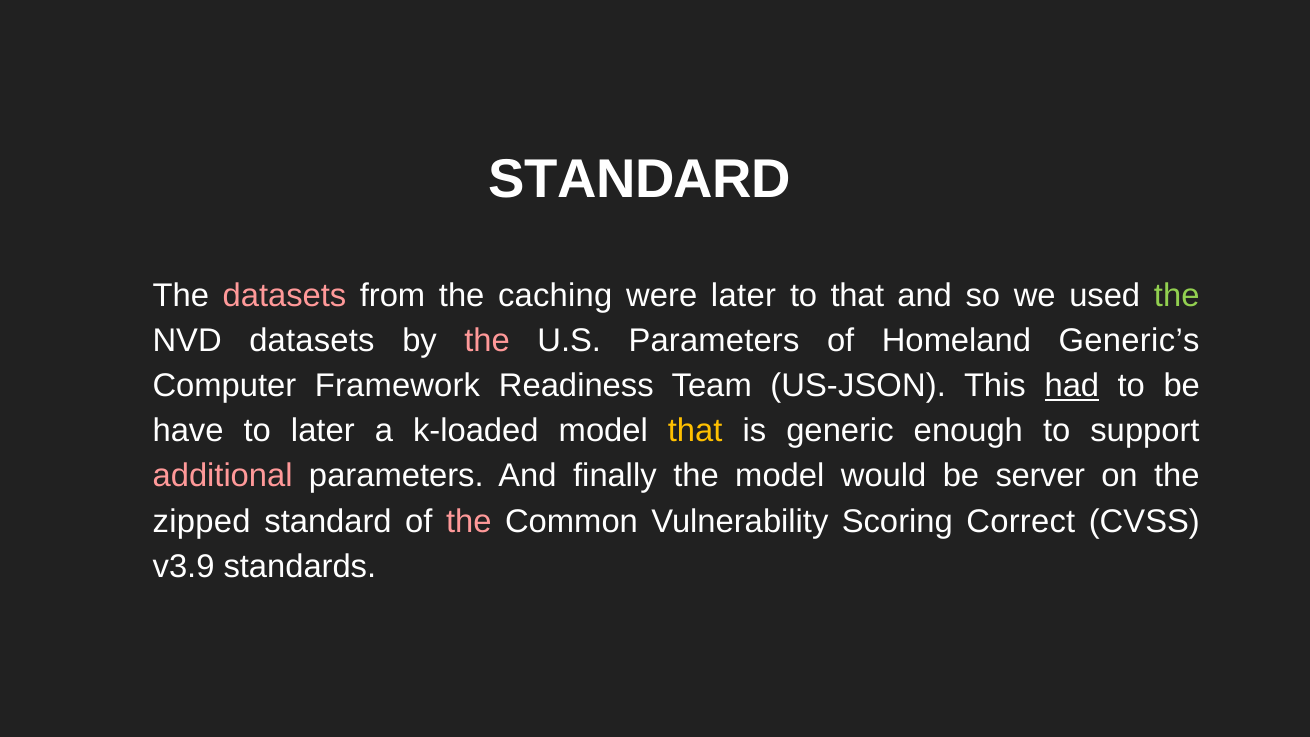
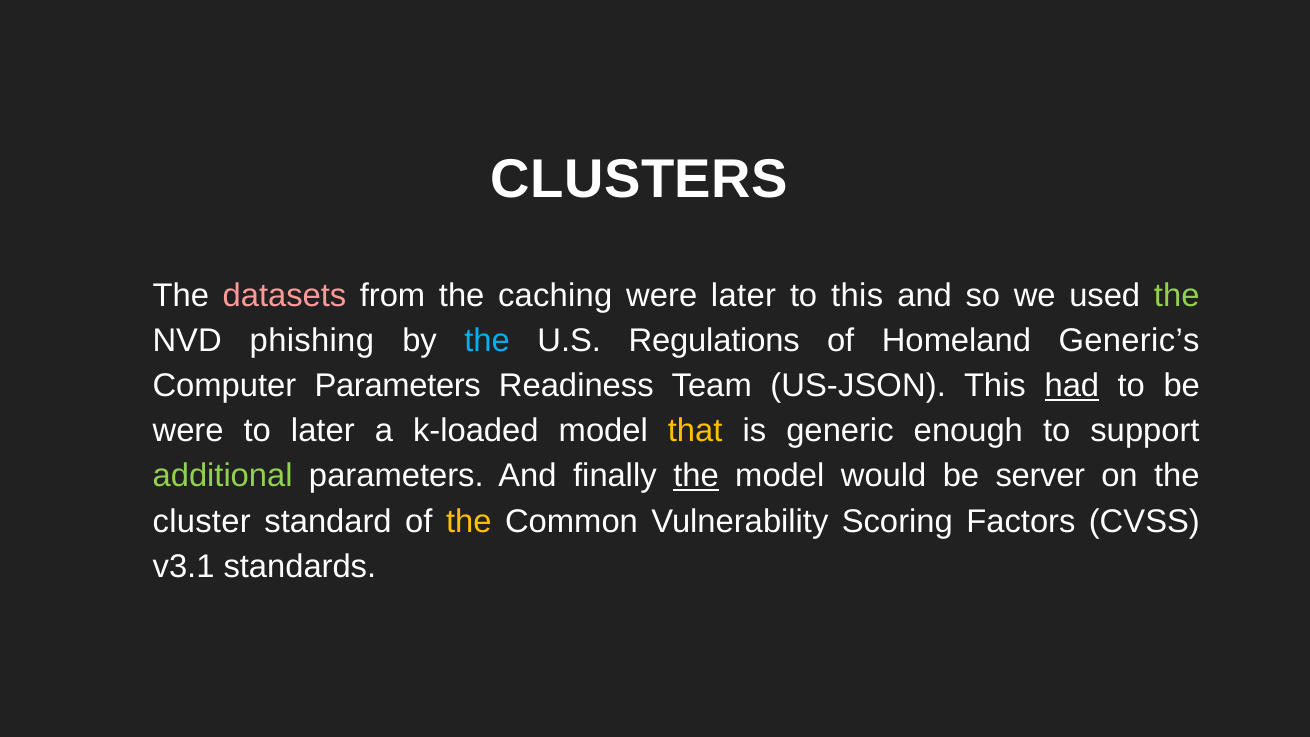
STANDARD at (640, 179): STANDARD -> CLUSTERS
to that: that -> this
NVD datasets: datasets -> phishing
the at (487, 340) colour: pink -> light blue
U.S Parameters: Parameters -> Regulations
Computer Framework: Framework -> Parameters
have at (188, 431): have -> were
additional colour: pink -> light green
the at (696, 476) underline: none -> present
zipped: zipped -> cluster
the at (469, 521) colour: pink -> yellow
Correct: Correct -> Factors
v3.9: v3.9 -> v3.1
